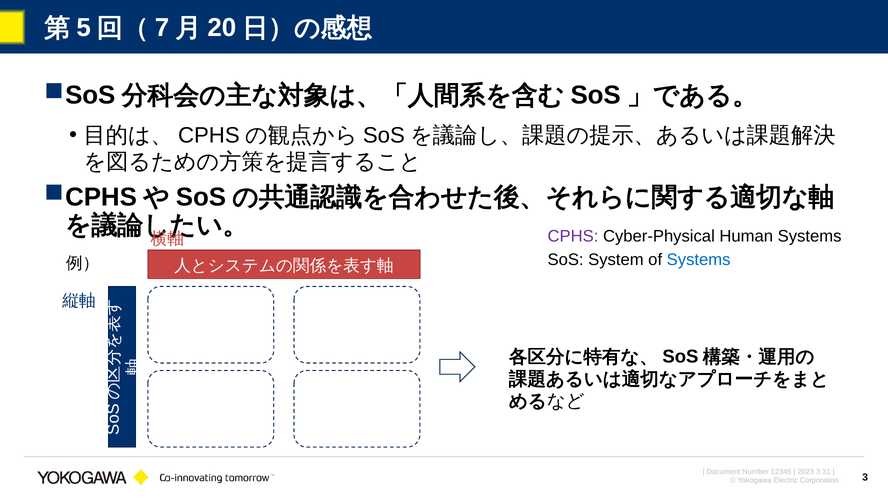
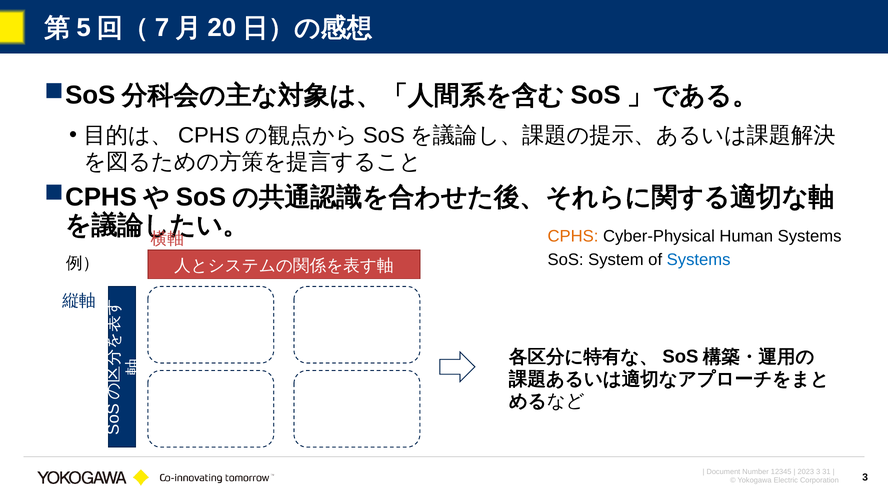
CPHS at (573, 236) colour: purple -> orange
